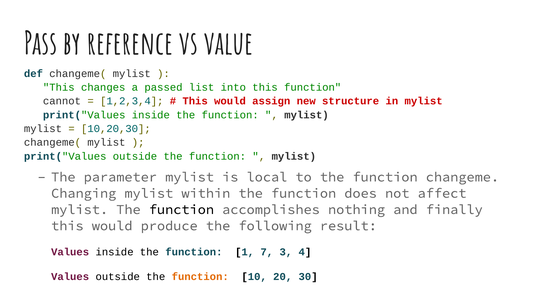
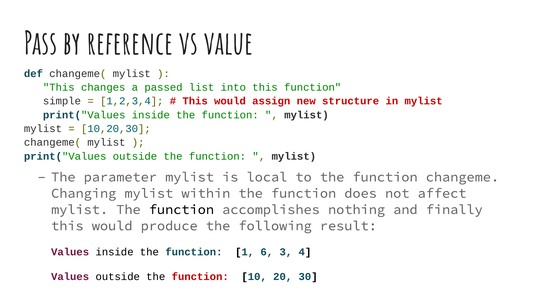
cannot: cannot -> simple
7: 7 -> 6
function at (200, 277) colour: orange -> red
